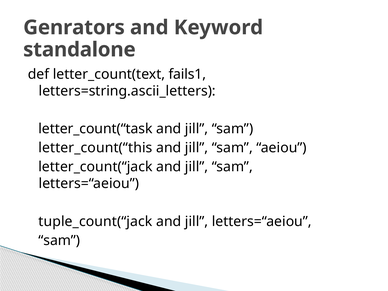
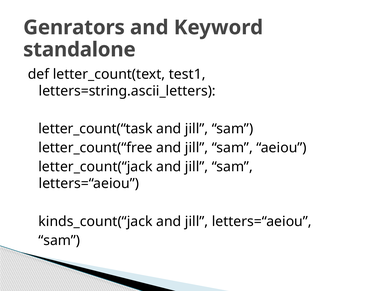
fails1: fails1 -> test1
letter_count(“this: letter_count(“this -> letter_count(“free
tuple_count(“jack: tuple_count(“jack -> kinds_count(“jack
